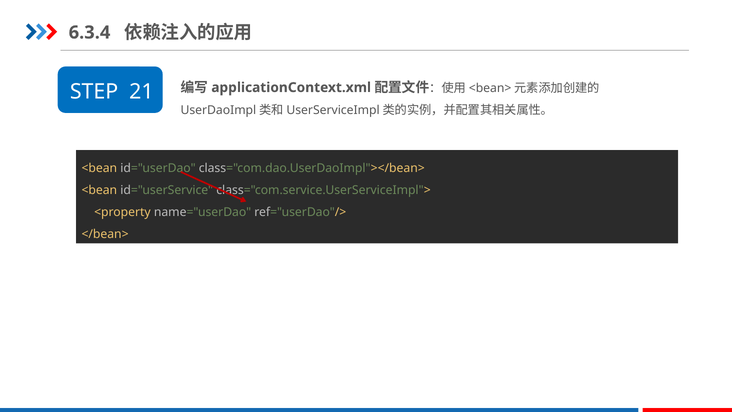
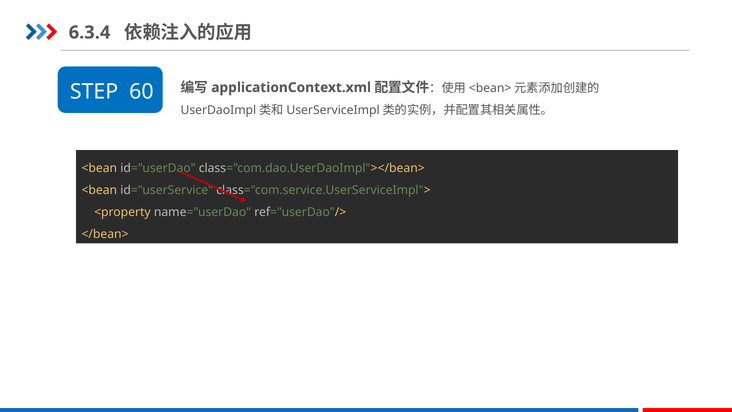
21: 21 -> 60
